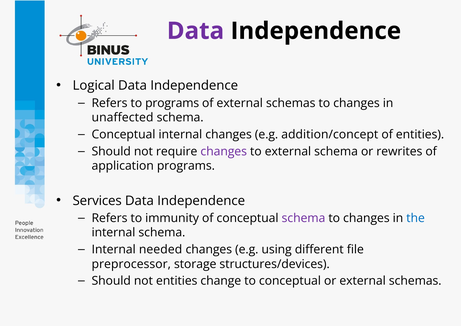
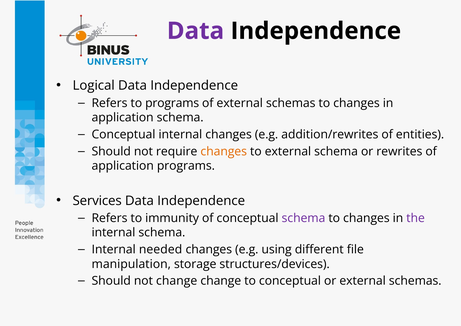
unaffected at (123, 118): unaffected -> application
addition/concept: addition/concept -> addition/rewrites
changes at (224, 152) colour: purple -> orange
the colour: blue -> purple
preprocessor: preprocessor -> manipulation
not entities: entities -> change
